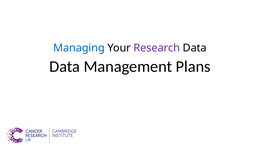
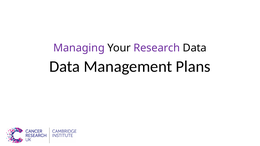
Managing colour: blue -> purple
